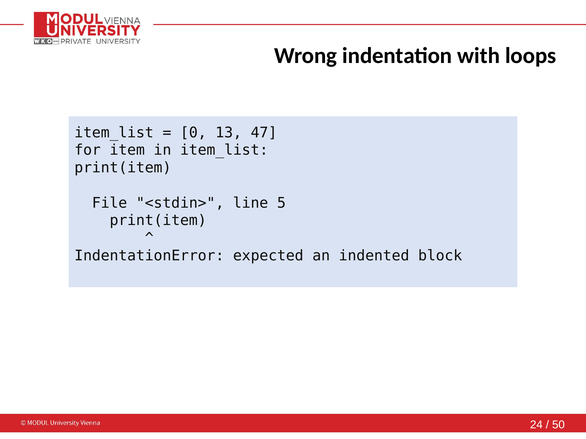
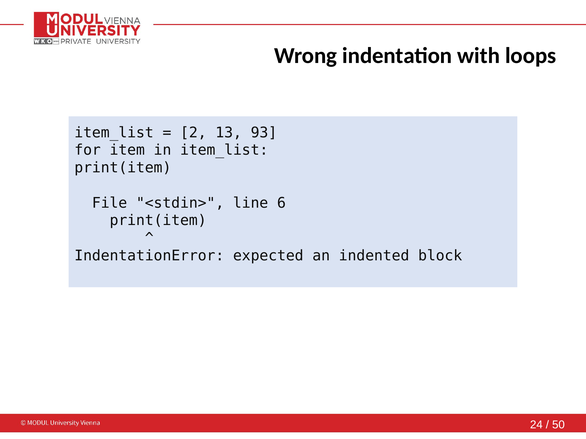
0: 0 -> 2
47: 47 -> 93
5: 5 -> 6
